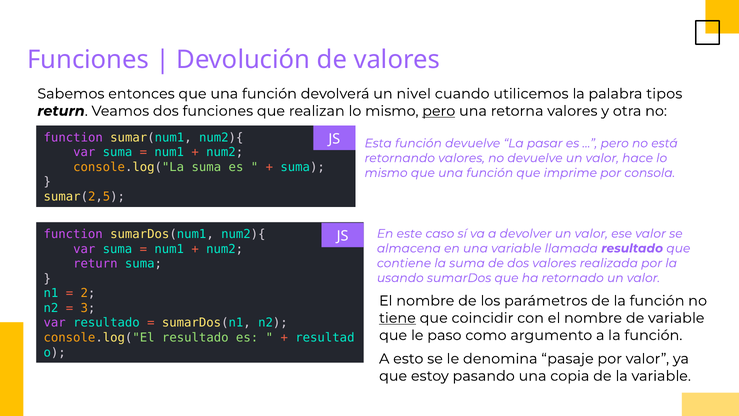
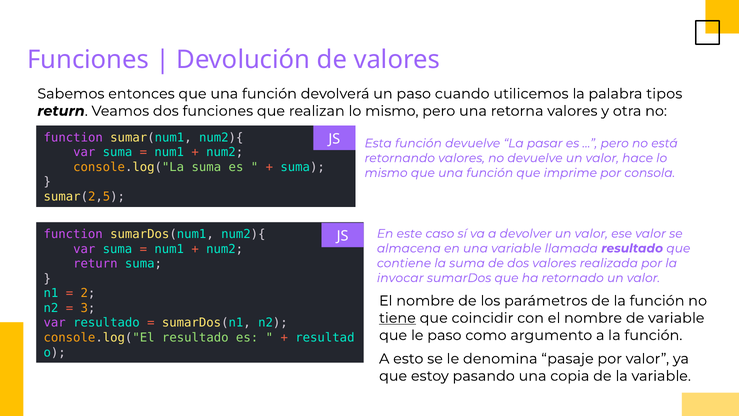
un nivel: nivel -> paso
pero at (439, 111) underline: present -> none
usando: usando -> invocar
